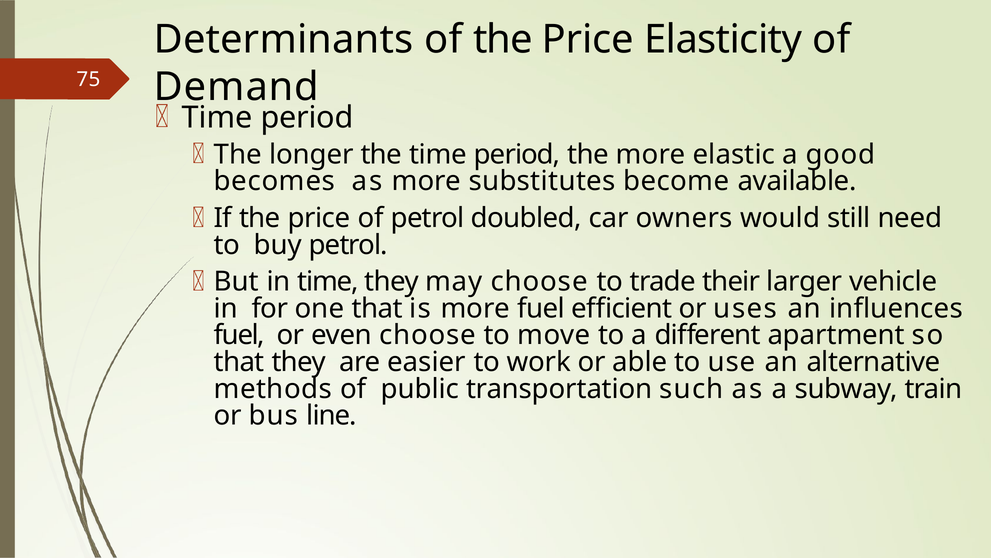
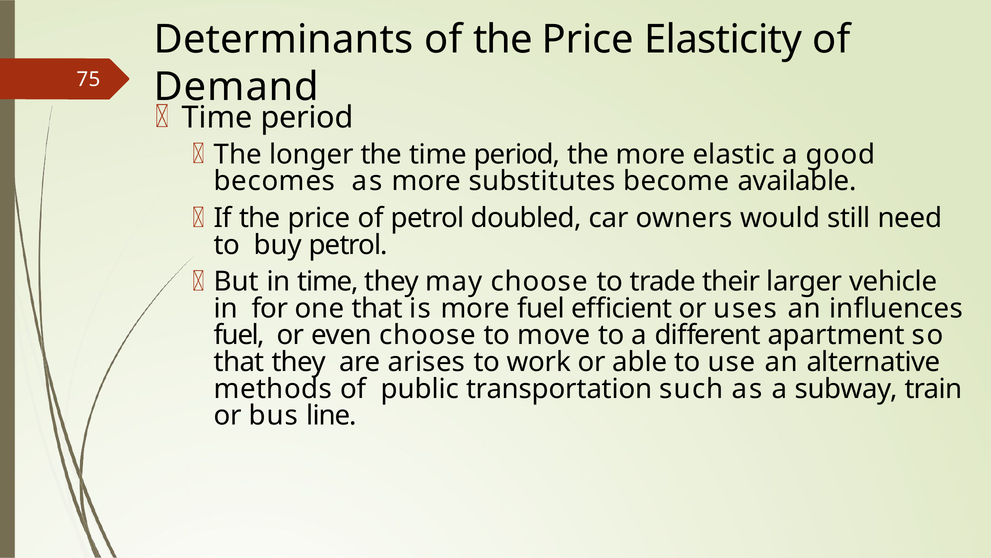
easier: easier -> arises
